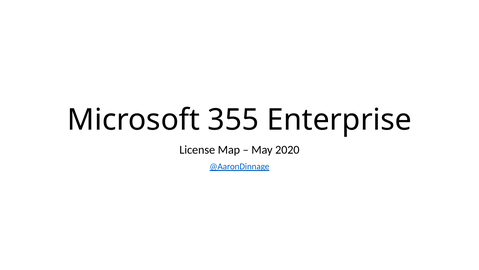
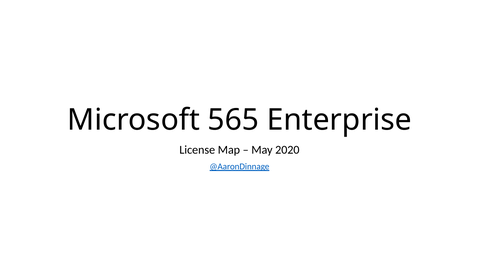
355: 355 -> 565
